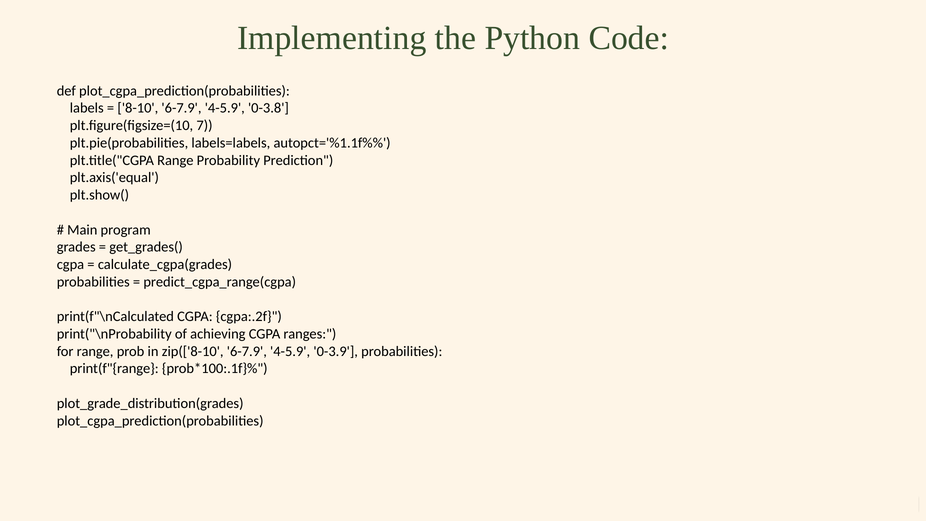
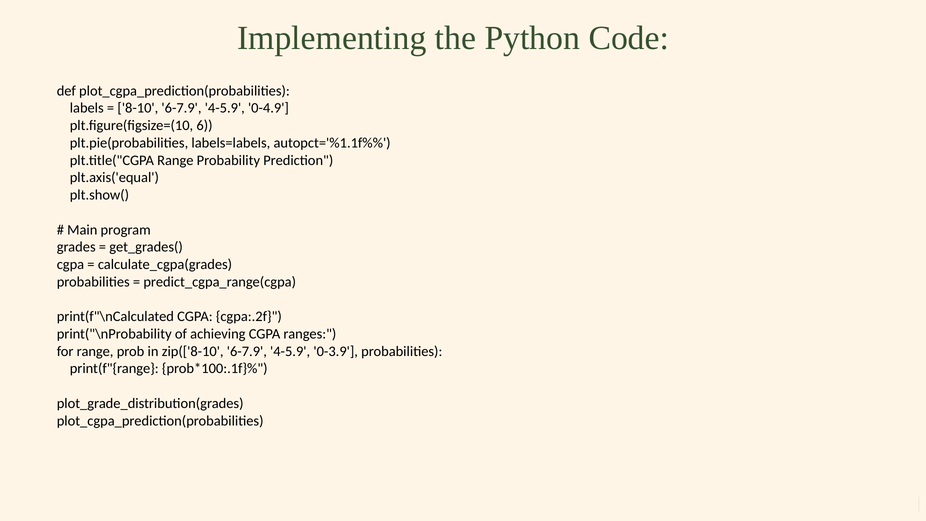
0-3.8: 0-3.8 -> 0-4.9
7: 7 -> 6
